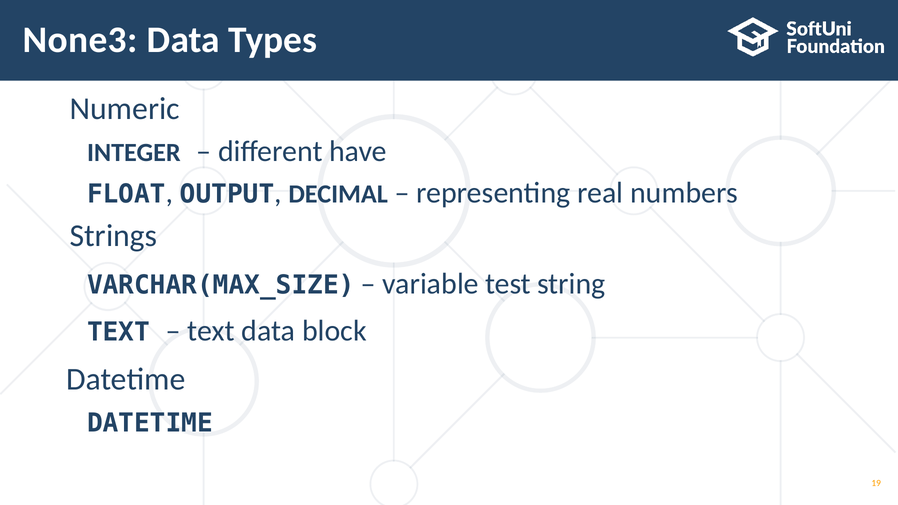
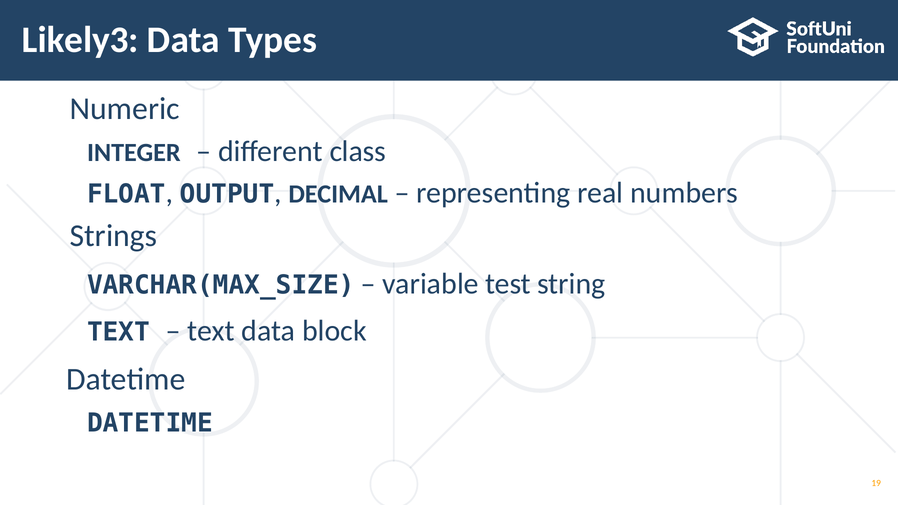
None3: None3 -> Likely3
have: have -> class
